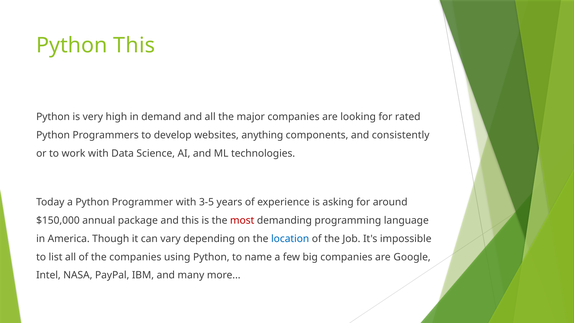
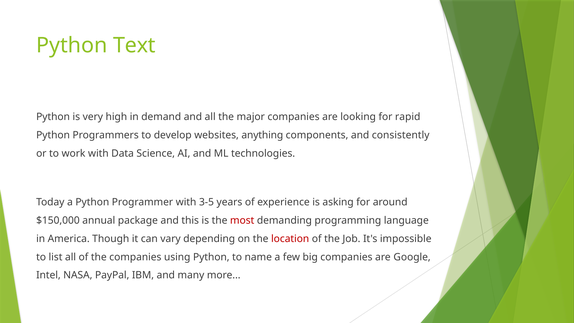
Python This: This -> Text
rated: rated -> rapid
location colour: blue -> red
